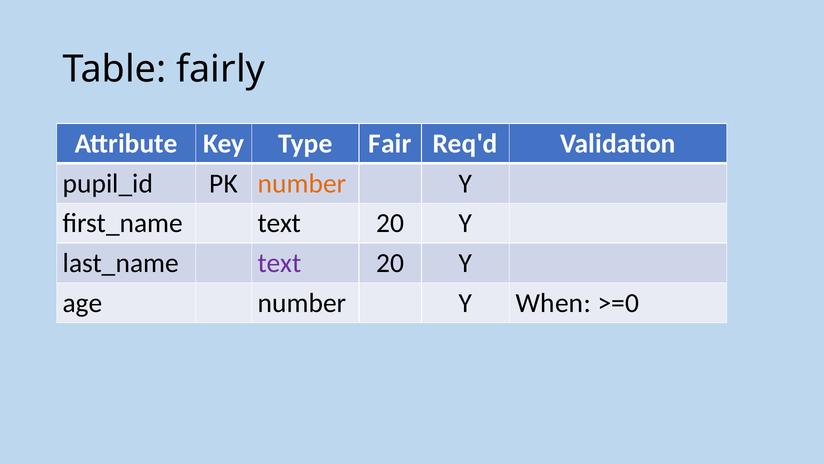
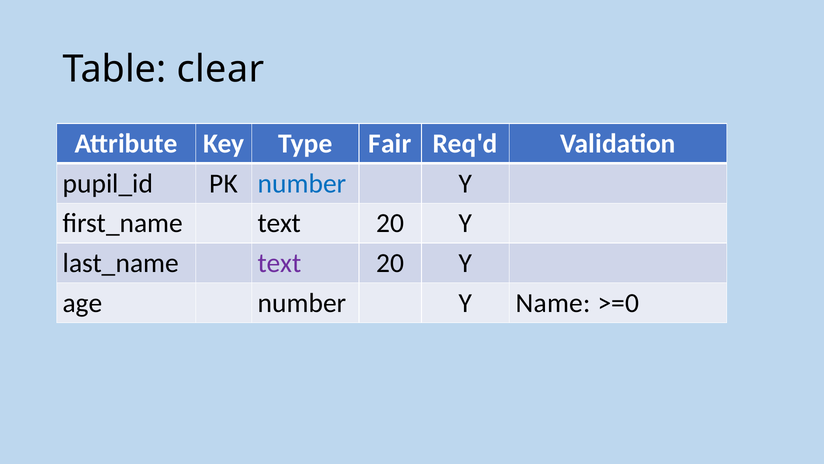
fairly: fairly -> clear
number at (302, 183) colour: orange -> blue
When: When -> Name
